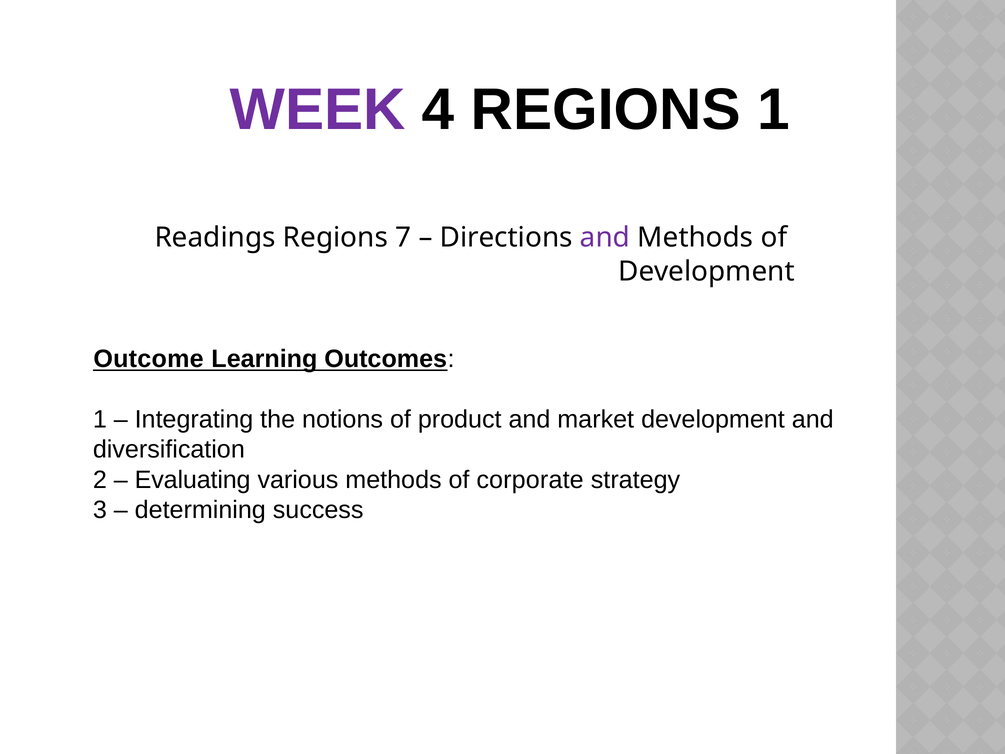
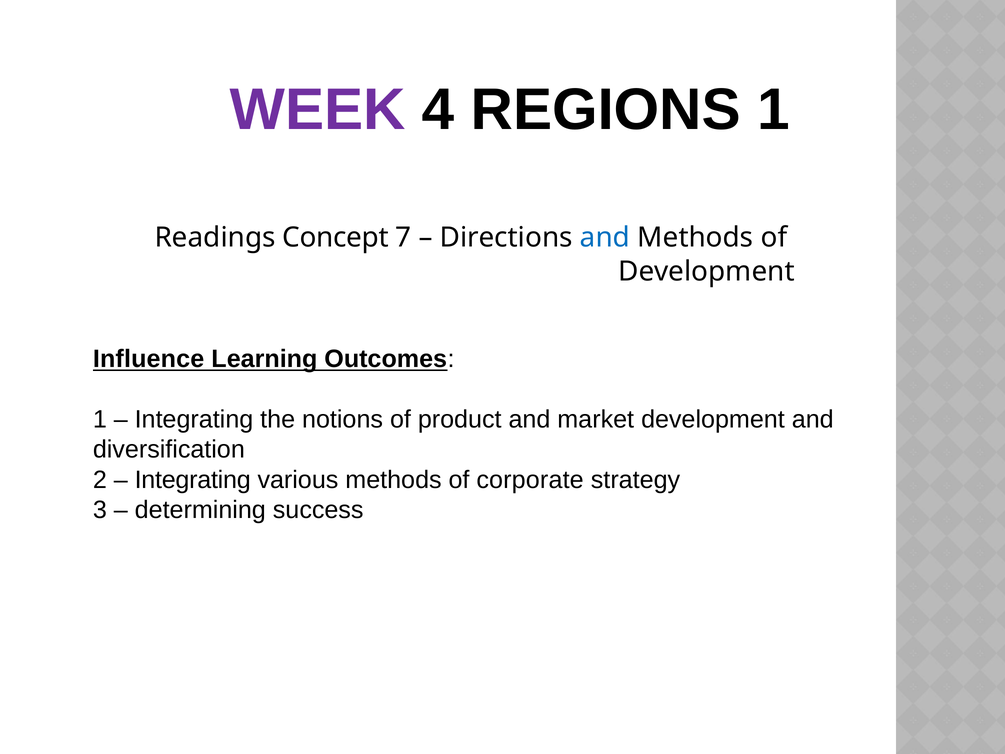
Readings Regions: Regions -> Concept
and at (605, 238) colour: purple -> blue
Outcome: Outcome -> Influence
Evaluating at (193, 480): Evaluating -> Integrating
